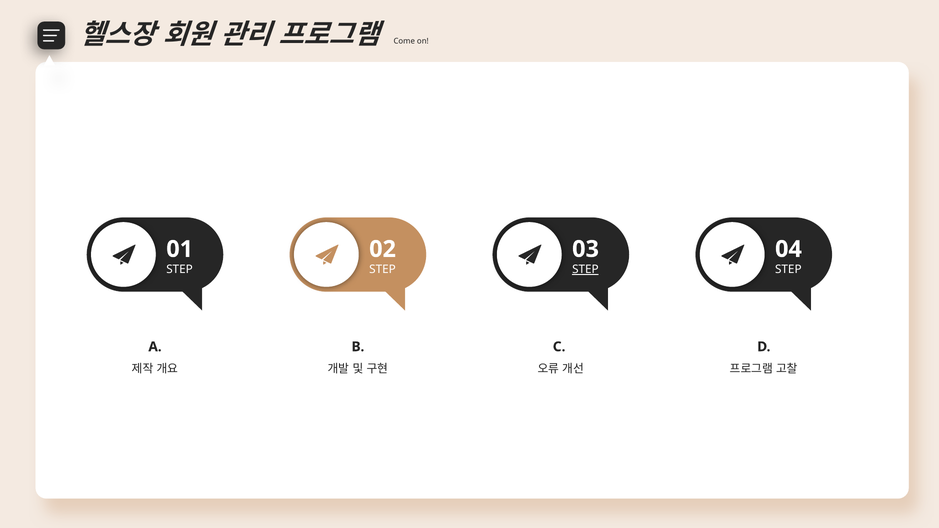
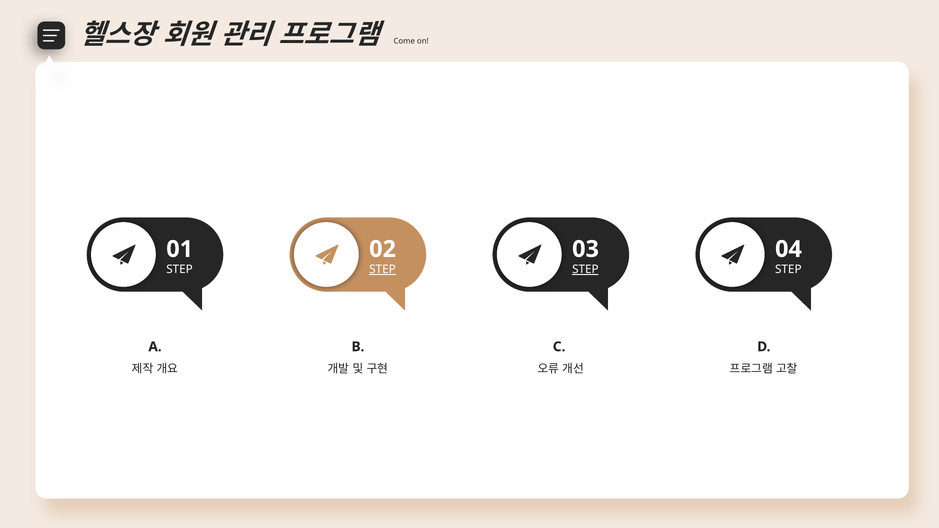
STEP at (382, 270) underline: none -> present
